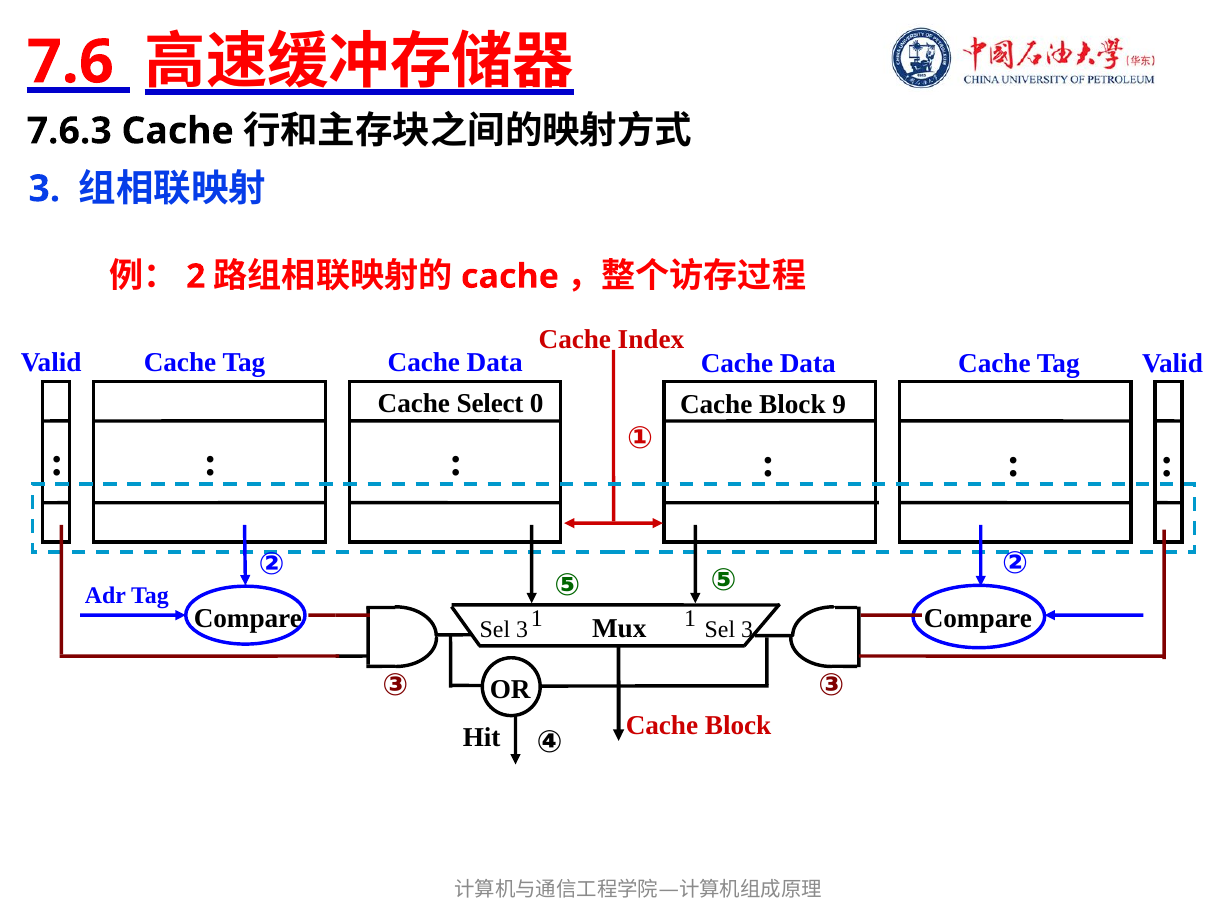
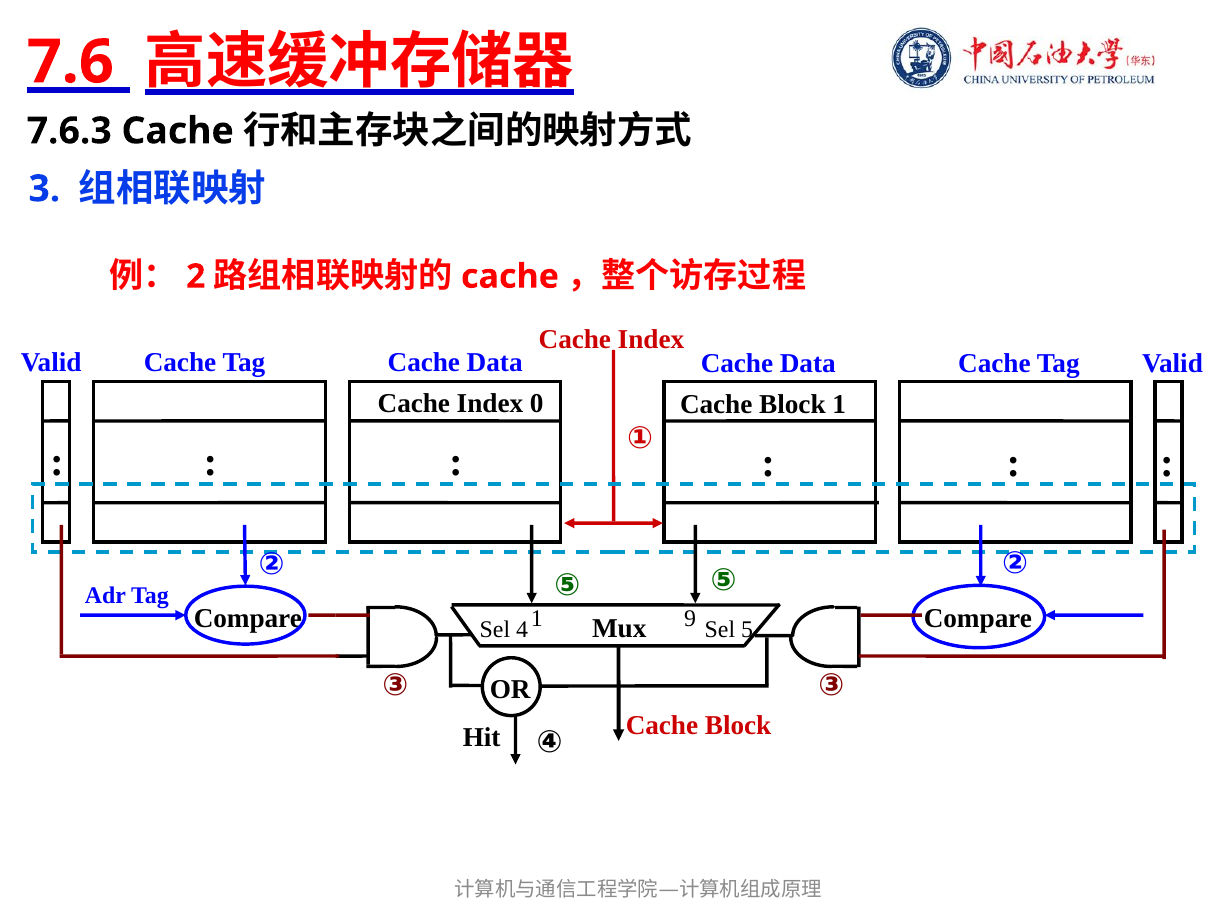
Select at (490, 404): Select -> Index
Block 9: 9 -> 1
Mux 1: 1 -> 9
3 at (522, 629): 3 -> 4
3 at (747, 629): 3 -> 5
